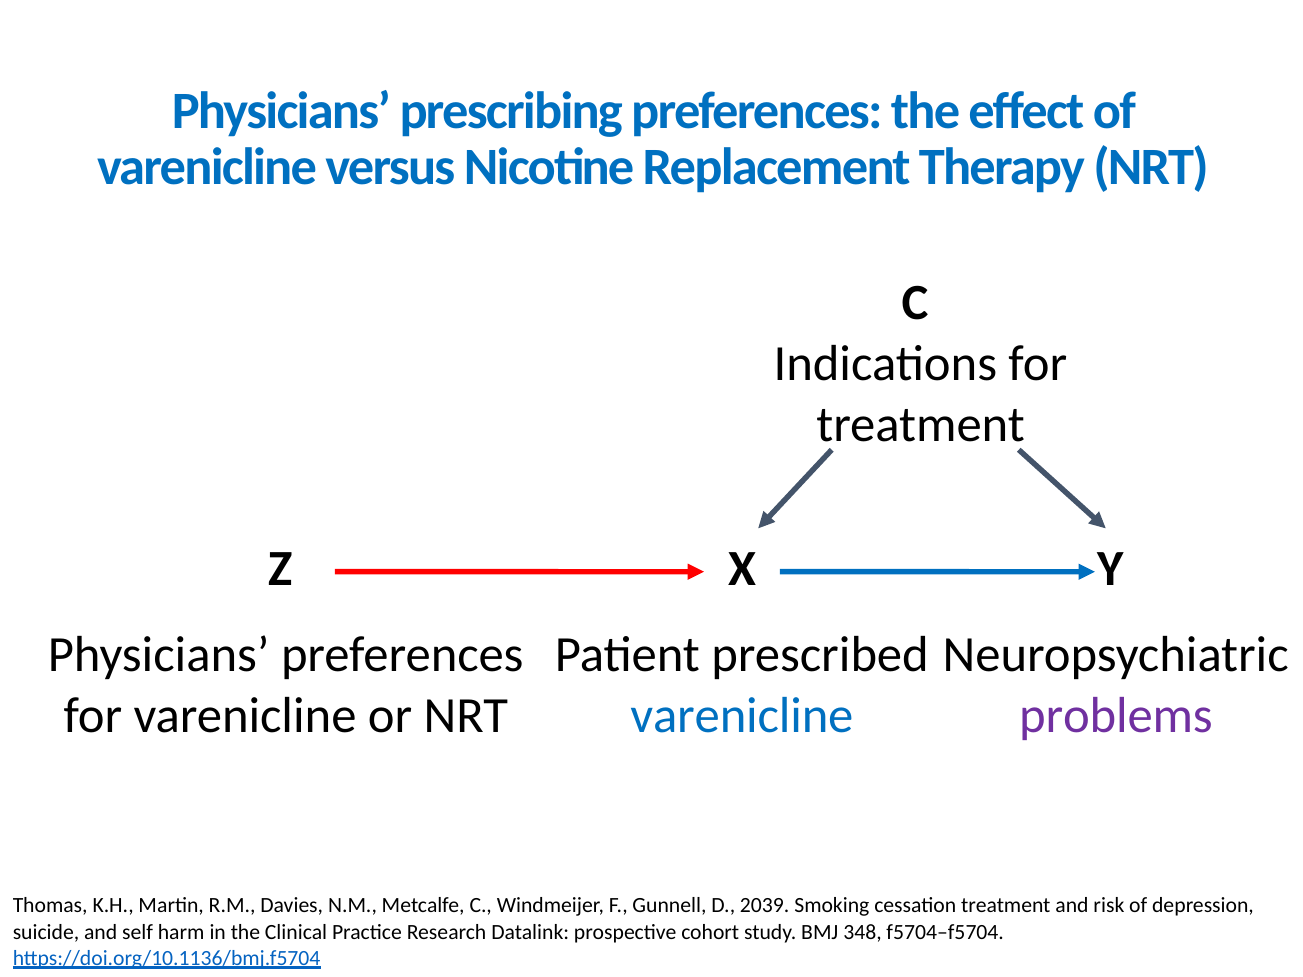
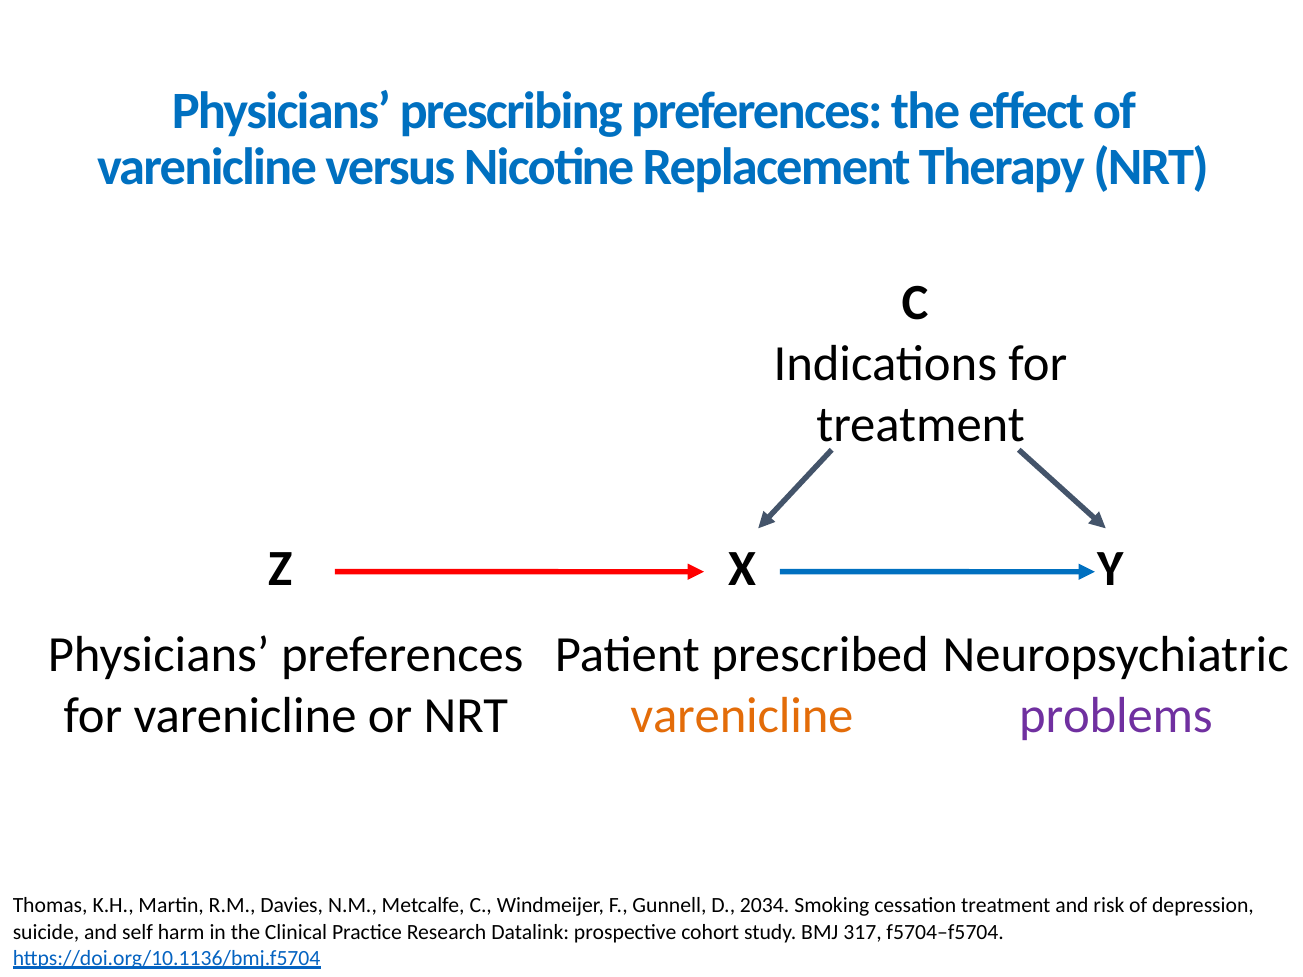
varenicline at (742, 716) colour: blue -> orange
2039: 2039 -> 2034
348: 348 -> 317
